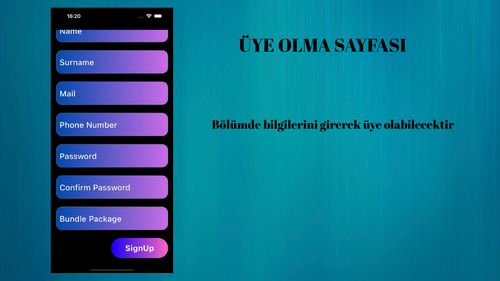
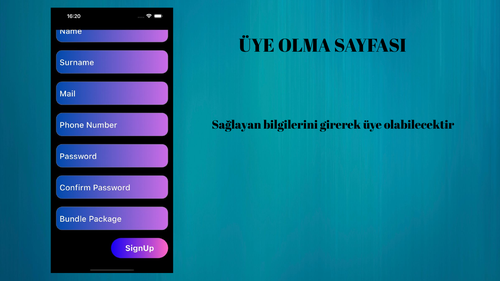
Bölümde: Bölümde -> Sağlayan
